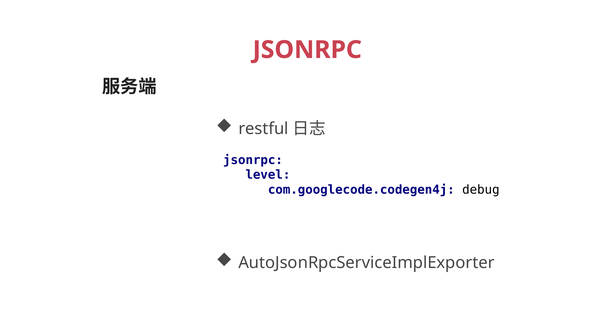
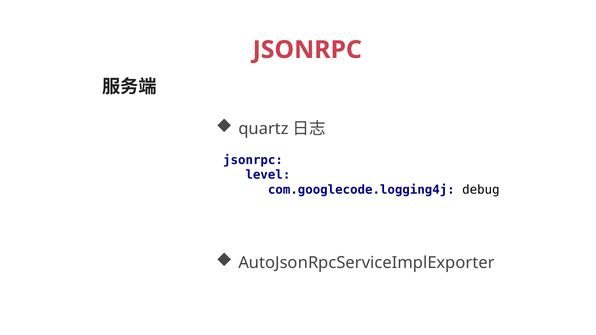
restful: restful -> quartz
com.googlecode.codegen4j: com.googlecode.codegen4j -> com.googlecode.logging4j
